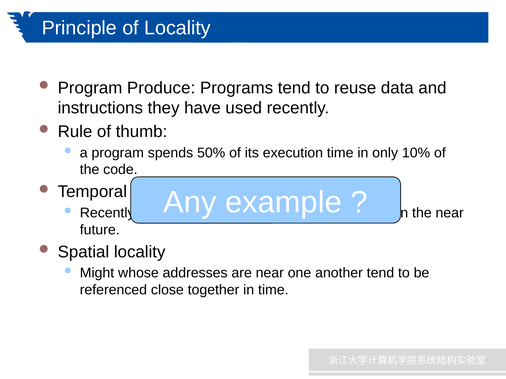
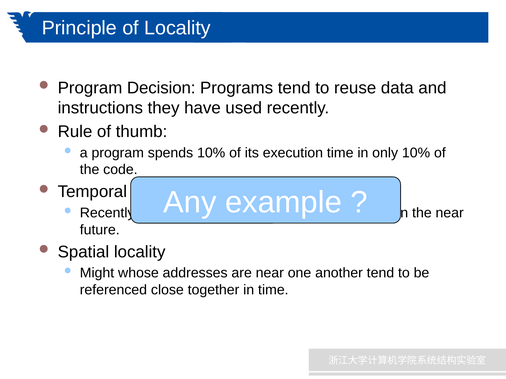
Produce: Produce -> Decision
spends 50%: 50% -> 10%
